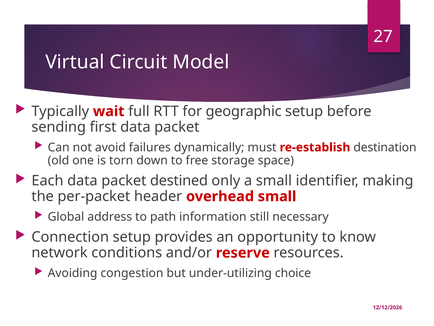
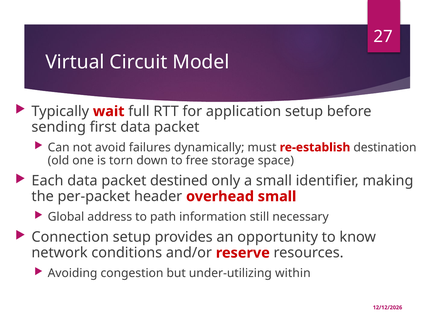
geographic: geographic -> application
choice: choice -> within
